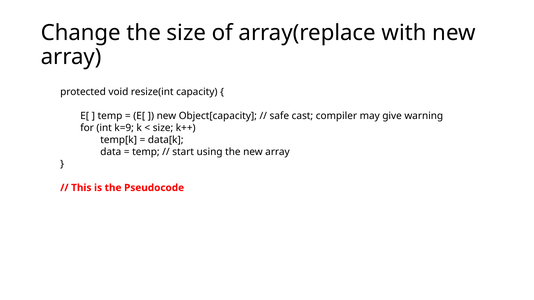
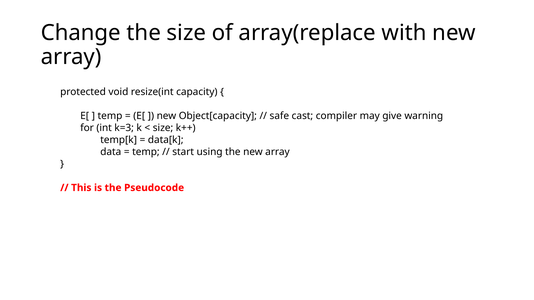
k=9: k=9 -> k=3
